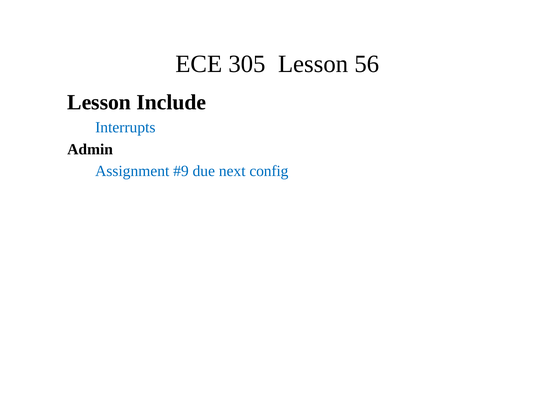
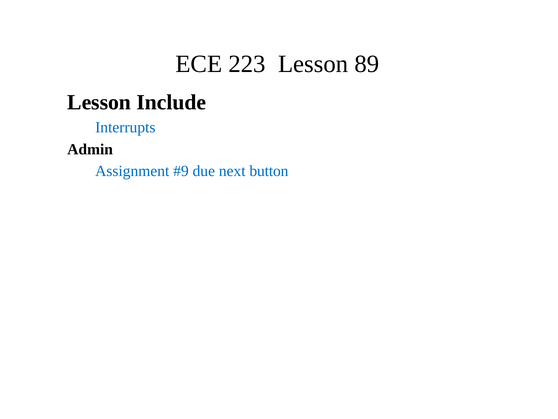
305: 305 -> 223
56: 56 -> 89
config: config -> button
